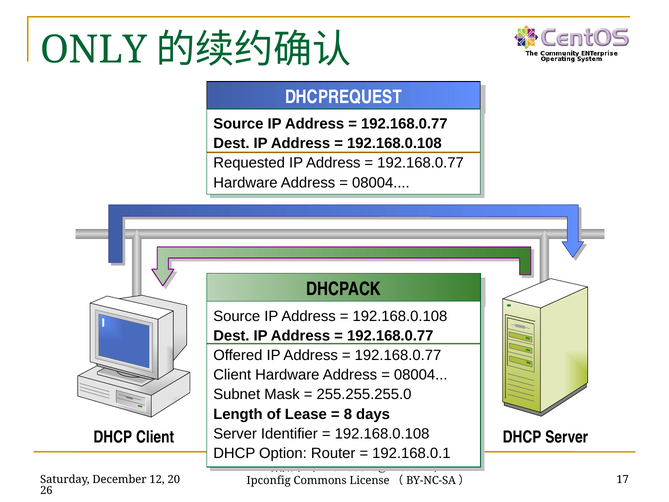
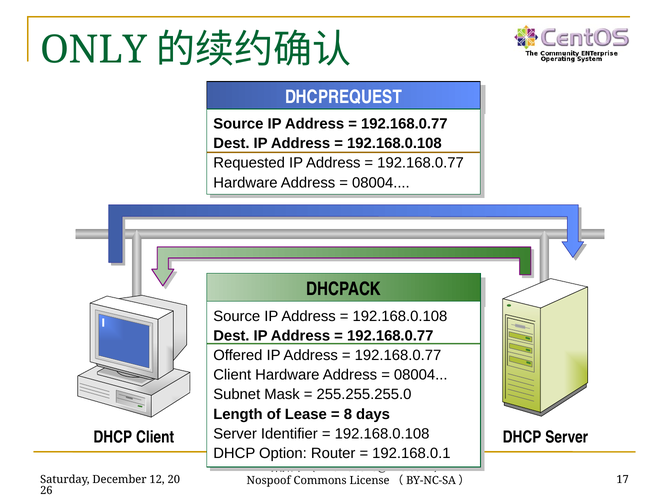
Ipconfig: Ipconfig -> Nospoof
